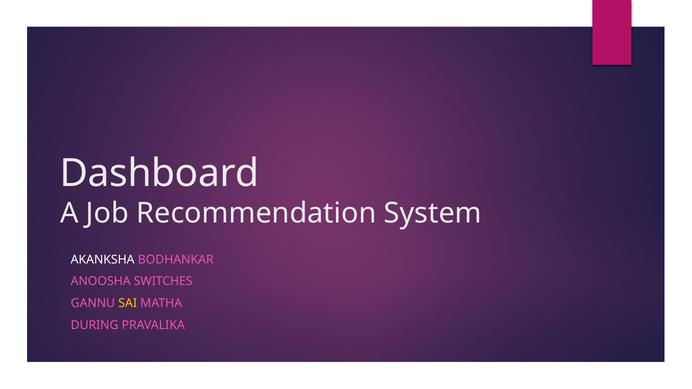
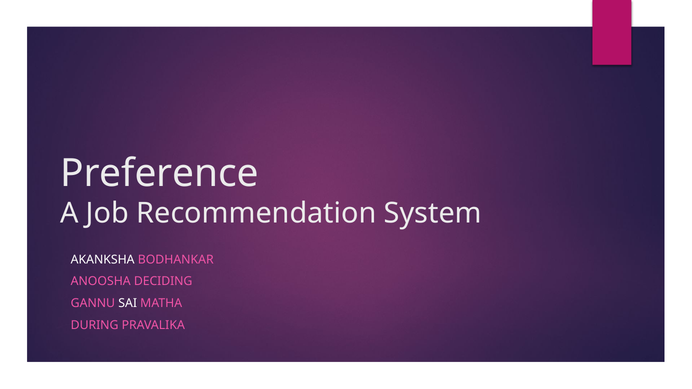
Dashboard: Dashboard -> Preference
SWITCHES: SWITCHES -> DECIDING
SAI colour: yellow -> white
